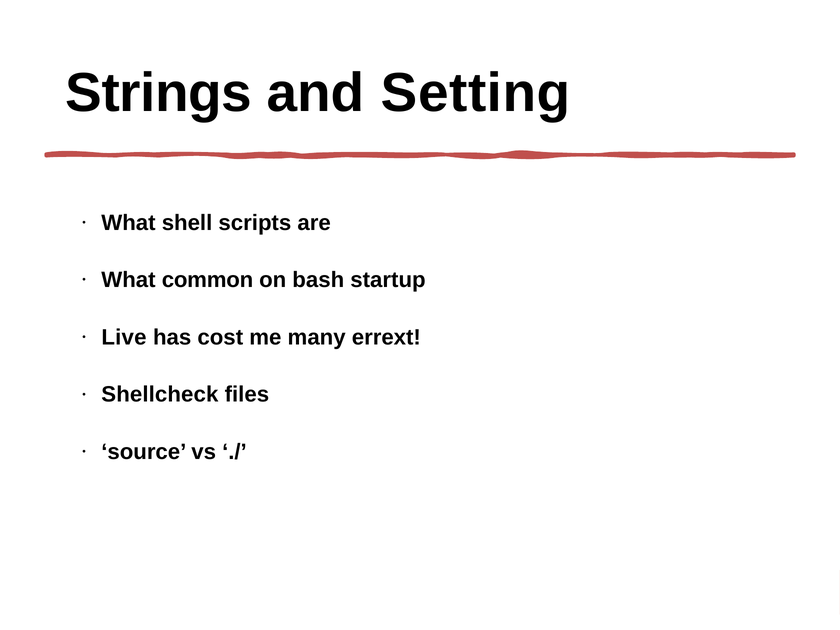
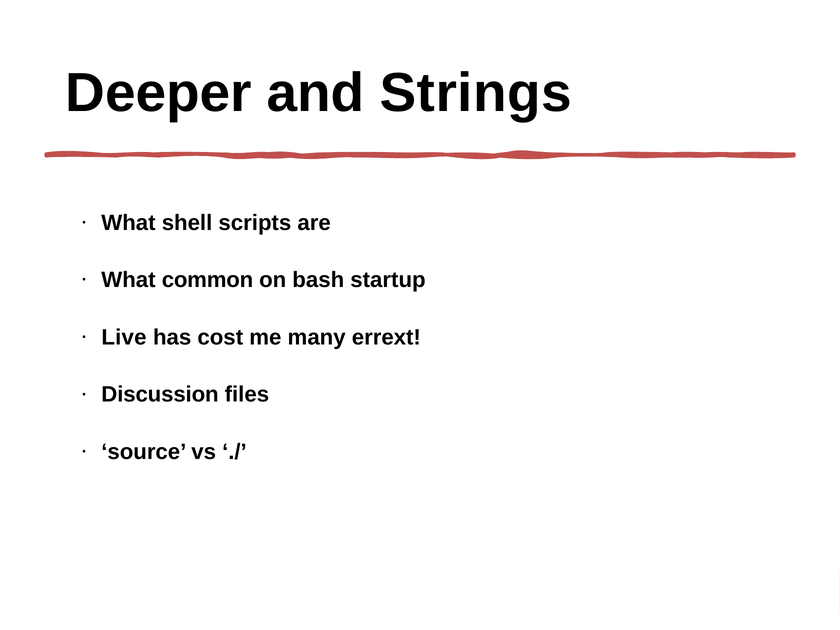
Strings: Strings -> Deeper
Setting: Setting -> Strings
Shellcheck: Shellcheck -> Discussion
